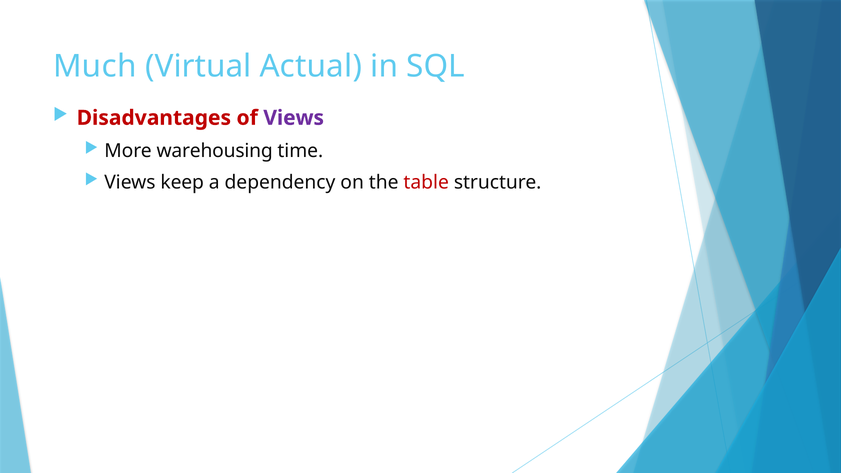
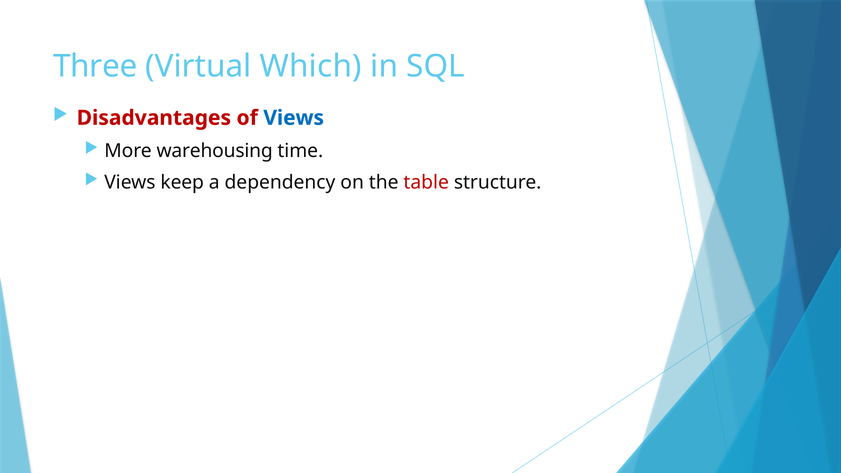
Much: Much -> Three
Actual: Actual -> Which
Views at (294, 118) colour: purple -> blue
